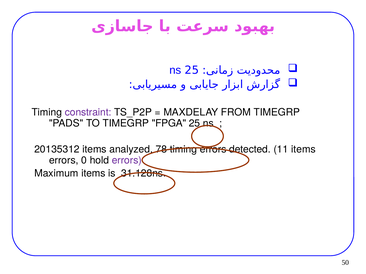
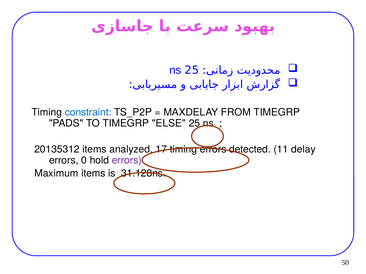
constraint colour: purple -> blue
FPGA: FPGA -> ELSE
78: 78 -> 17
11 items: items -> delay
